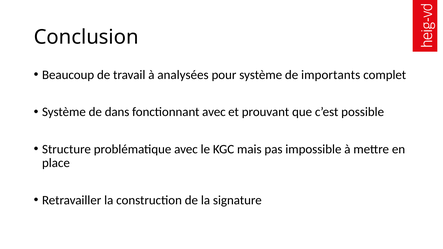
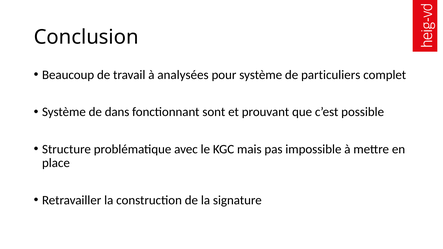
importants: importants -> particuliers
fonctionnant avec: avec -> sont
